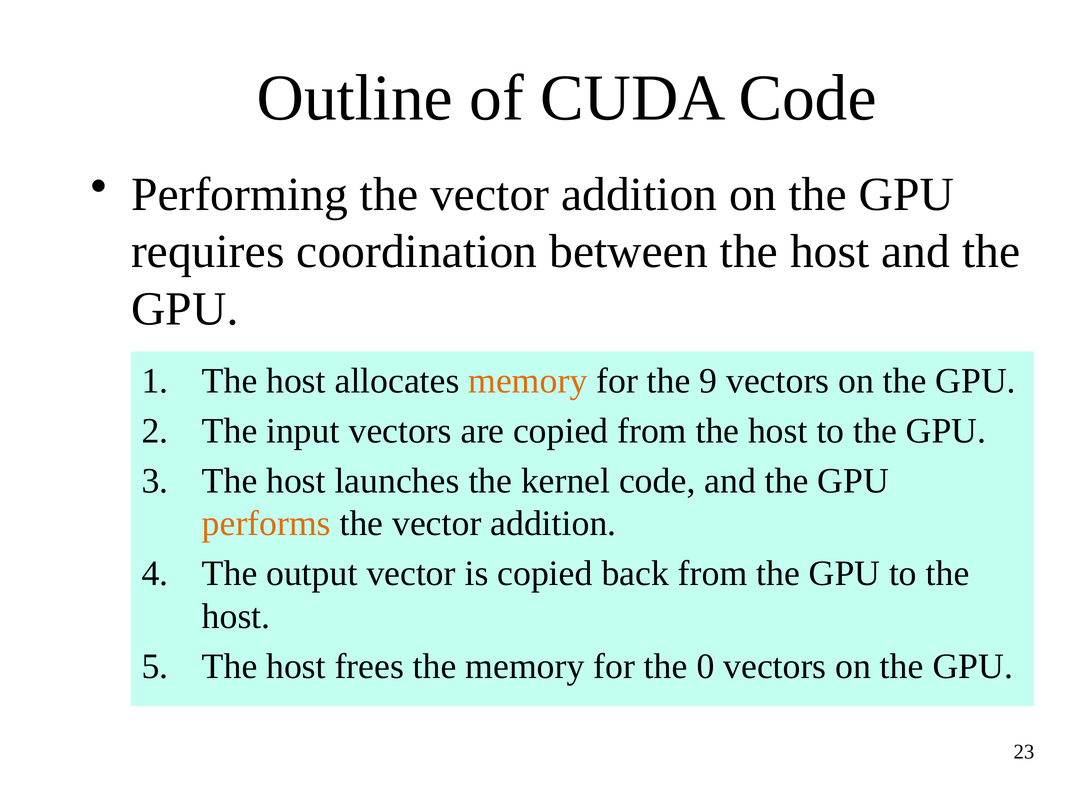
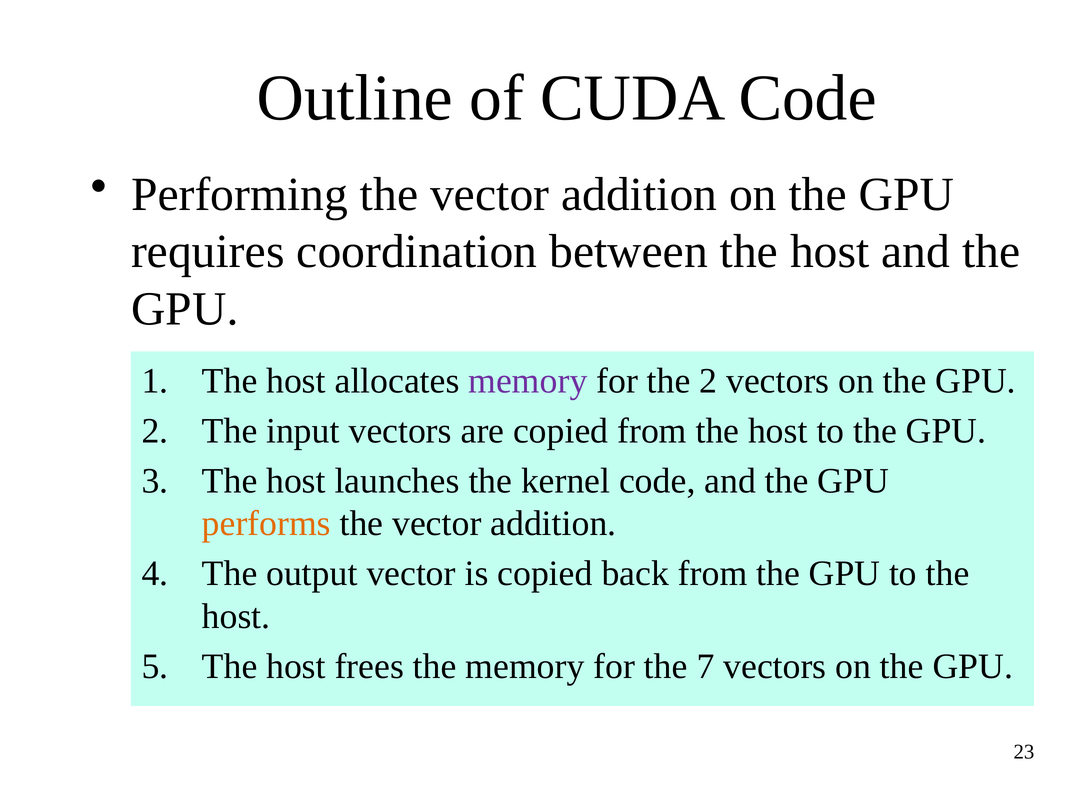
memory at (528, 381) colour: orange -> purple
the 9: 9 -> 2
0: 0 -> 7
